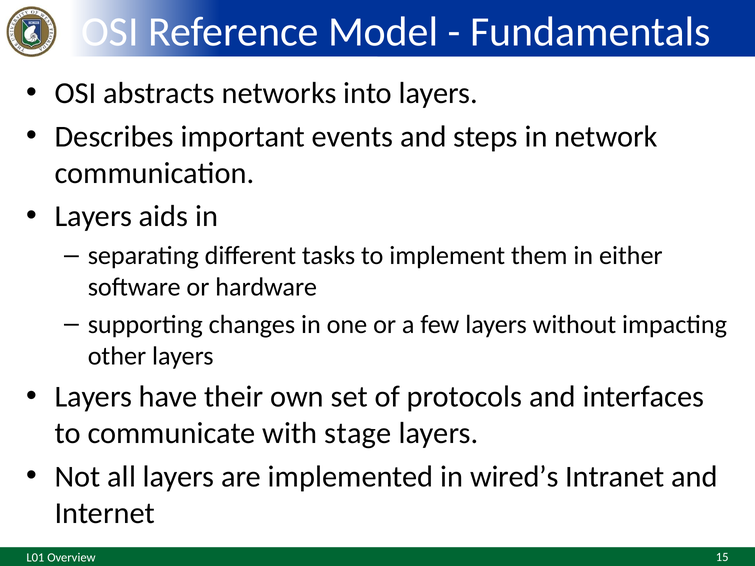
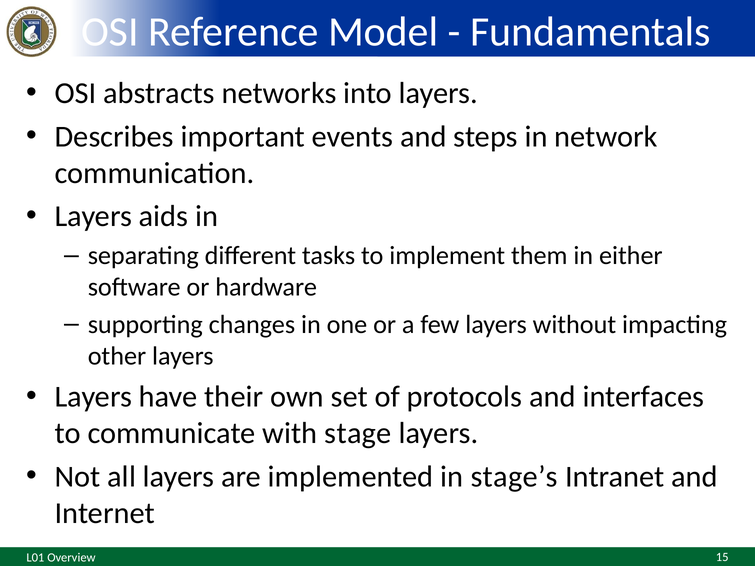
wired’s: wired’s -> stage’s
